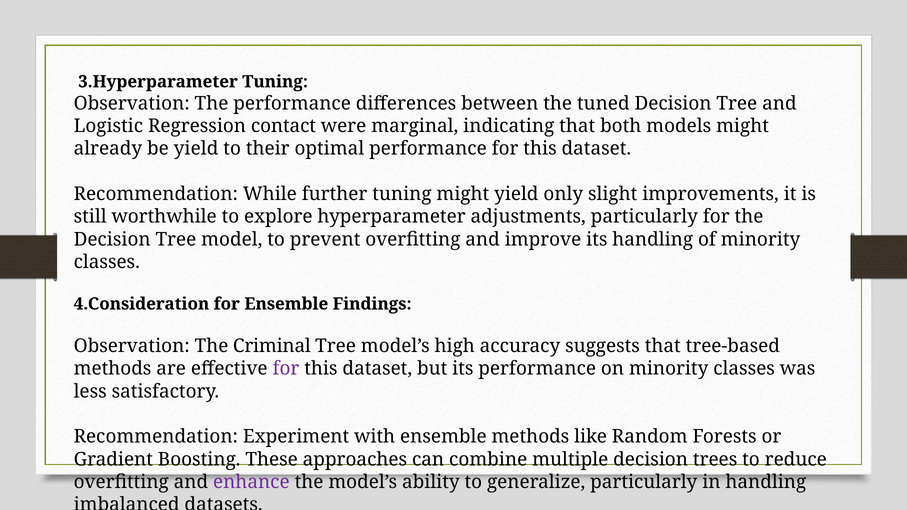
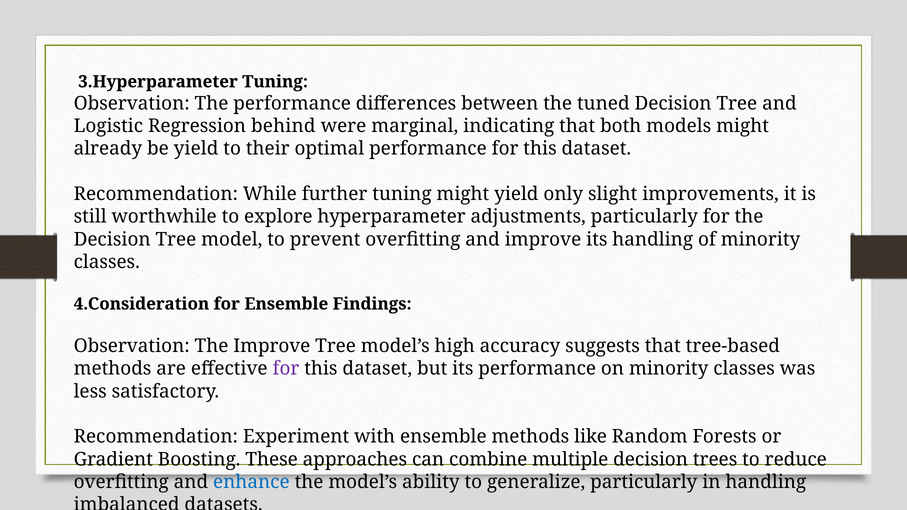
contact: contact -> behind
The Criminal: Criminal -> Improve
enhance colour: purple -> blue
